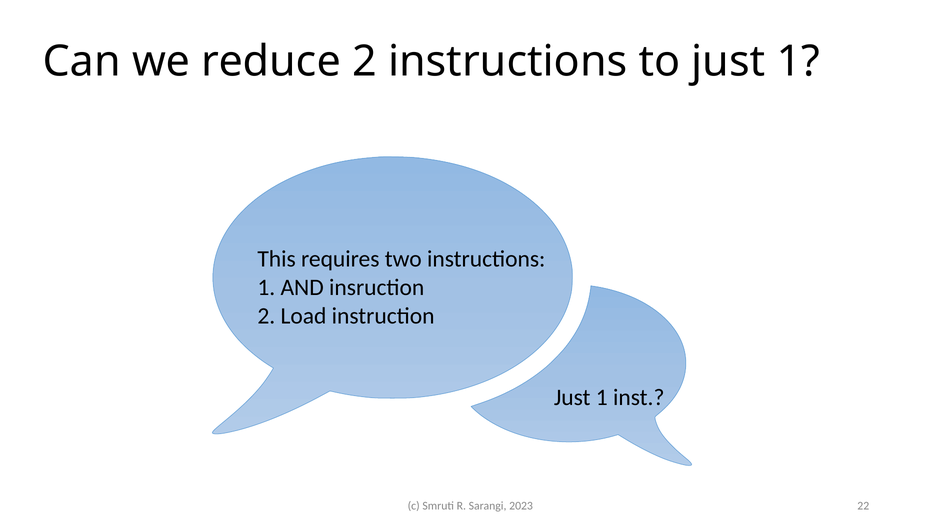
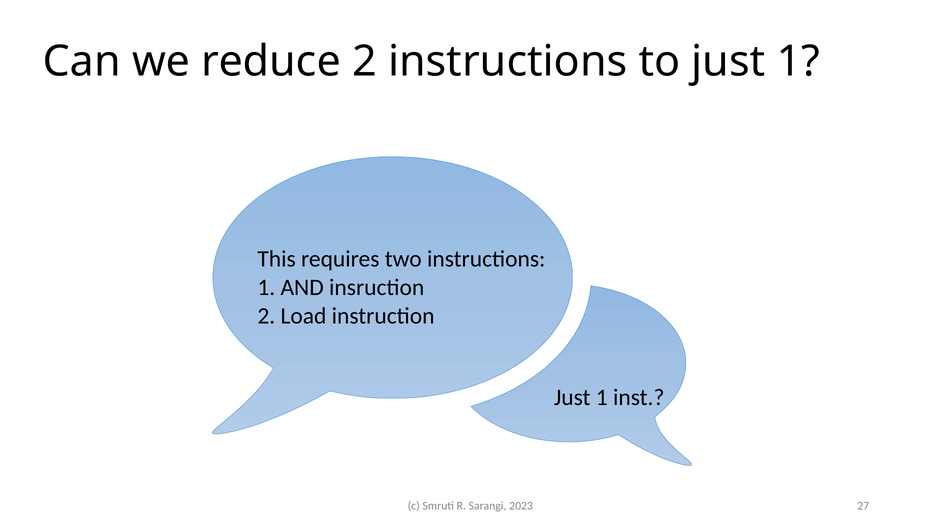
22: 22 -> 27
